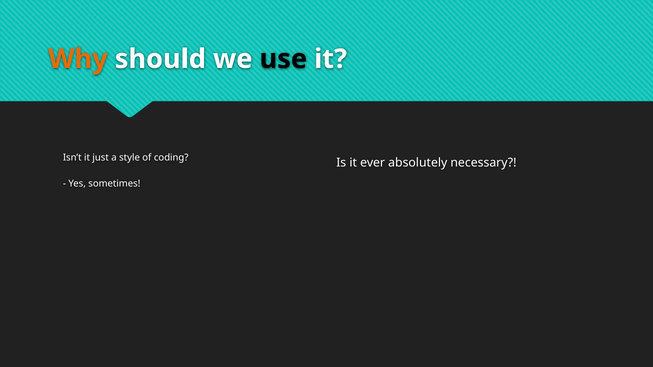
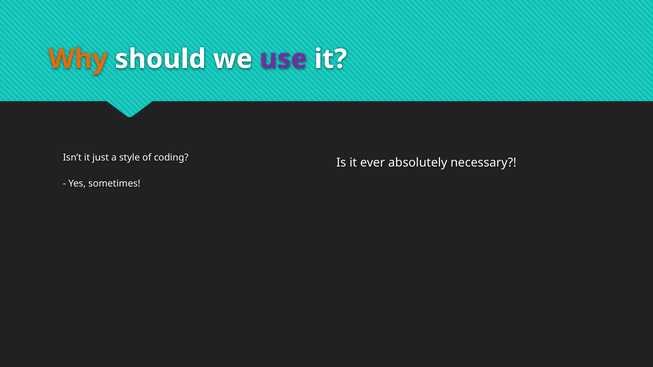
use colour: black -> purple
